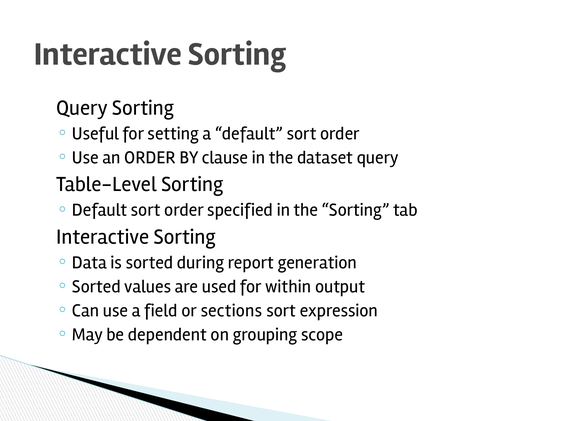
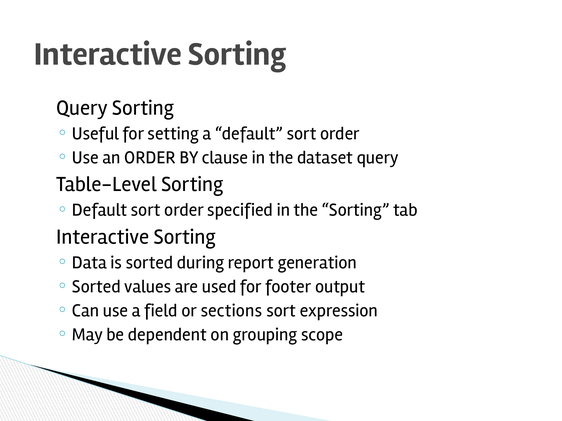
within: within -> footer
